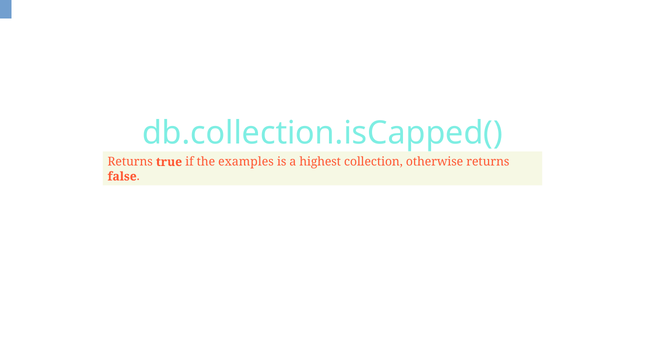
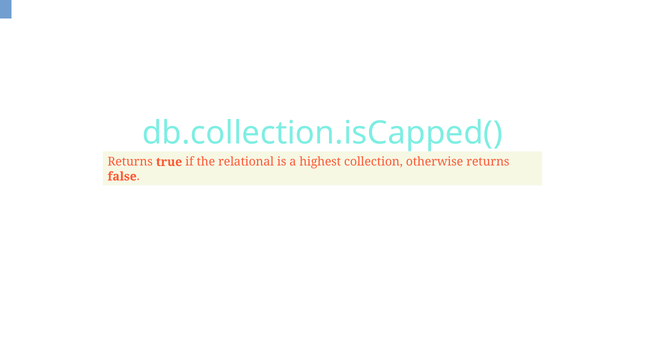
examples: examples -> relational
